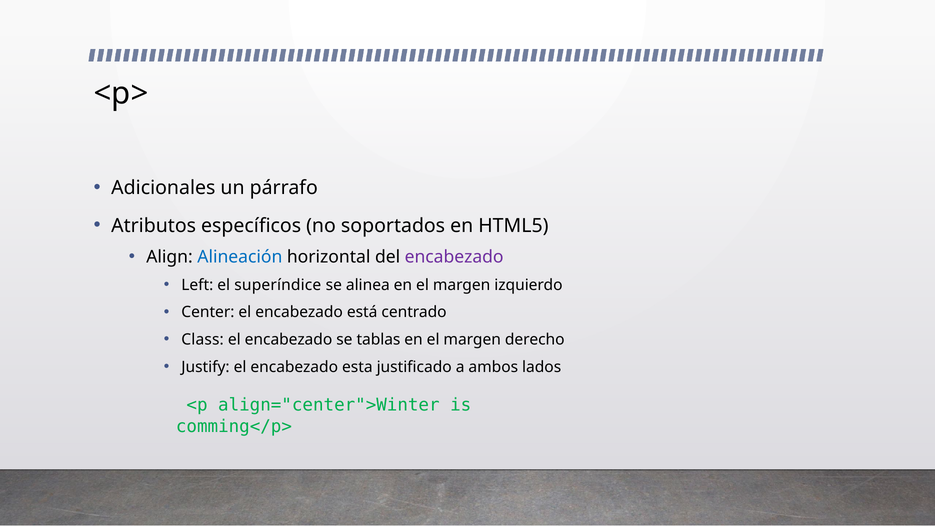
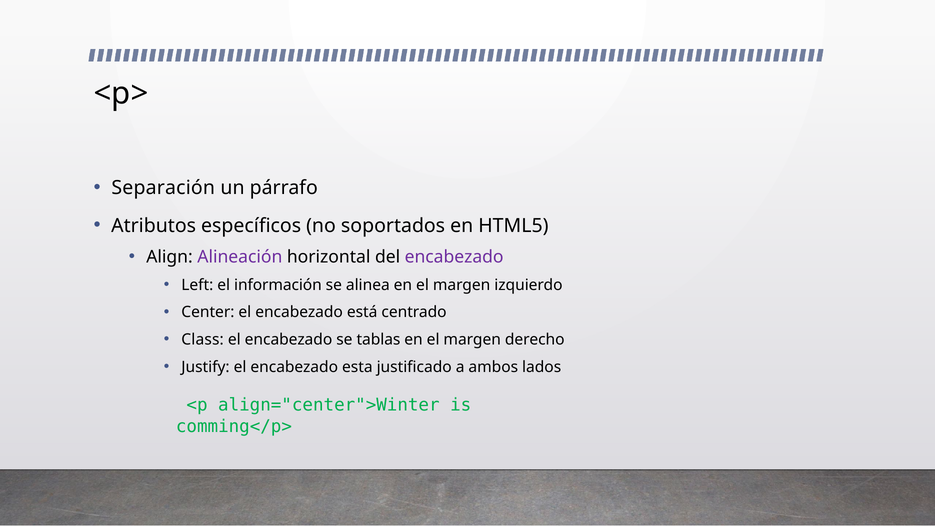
Adicionales: Adicionales -> Separación
Alineación colour: blue -> purple
superíndice: superíndice -> información
